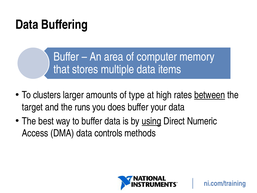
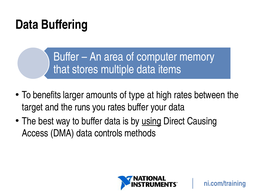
clusters: clusters -> benefits
between underline: present -> none
you does: does -> rates
Numeric: Numeric -> Causing
